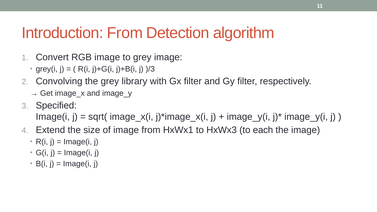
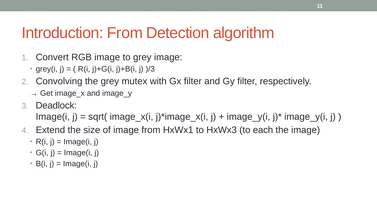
library: library -> mutex
Specified: Specified -> Deadlock
